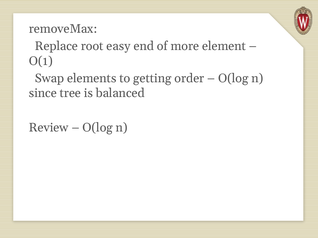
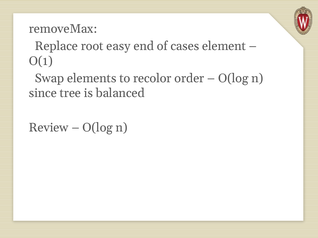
more: more -> cases
getting: getting -> recolor
